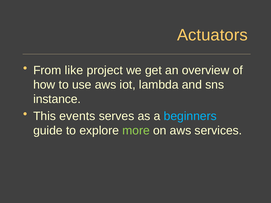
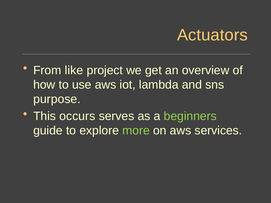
instance: instance -> purpose
events: events -> occurs
beginners colour: light blue -> light green
